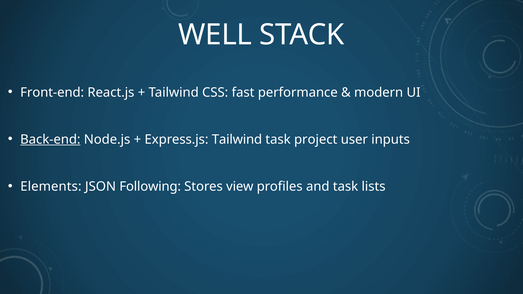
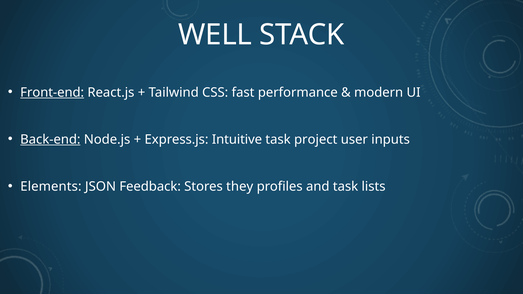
Front-end underline: none -> present
Express.js Tailwind: Tailwind -> Intuitive
Following: Following -> Feedback
view: view -> they
